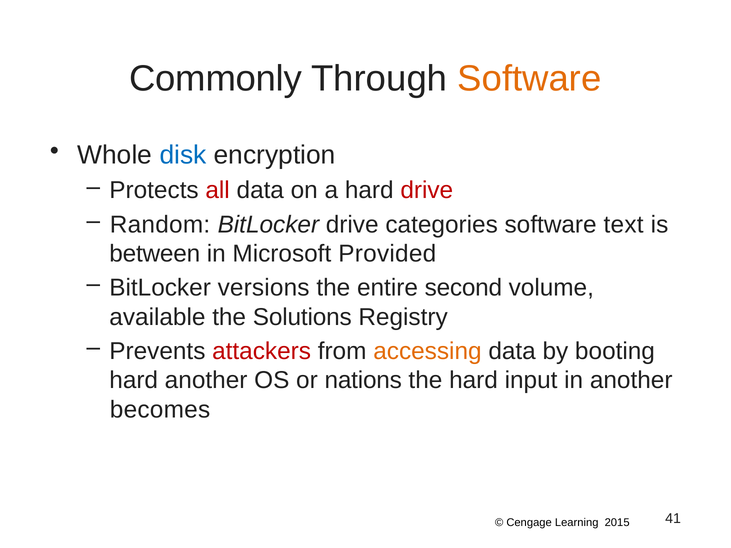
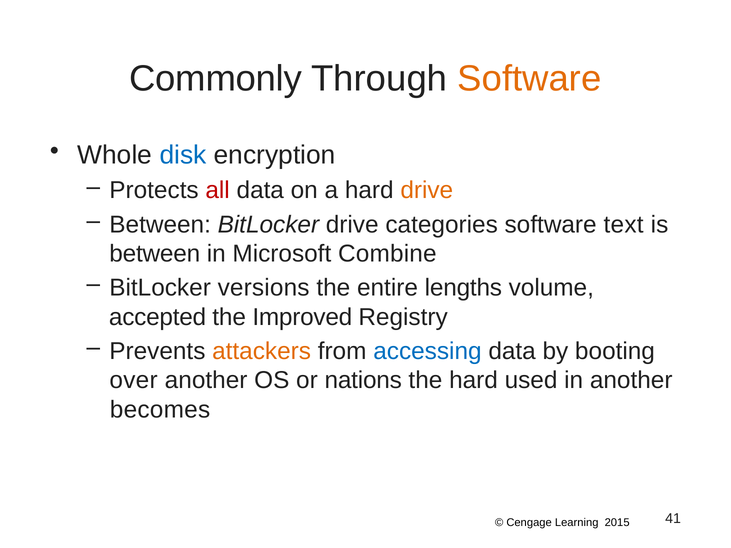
drive at (427, 191) colour: red -> orange
Random at (160, 225): Random -> Between
Provided: Provided -> Combine
second: second -> lengths
available: available -> accepted
Solutions: Solutions -> Improved
attackers colour: red -> orange
accessing colour: orange -> blue
hard at (134, 381): hard -> over
input: input -> used
